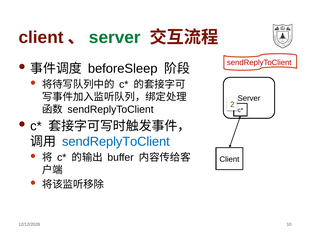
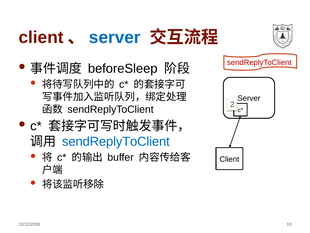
server at (115, 37) colour: green -> blue
